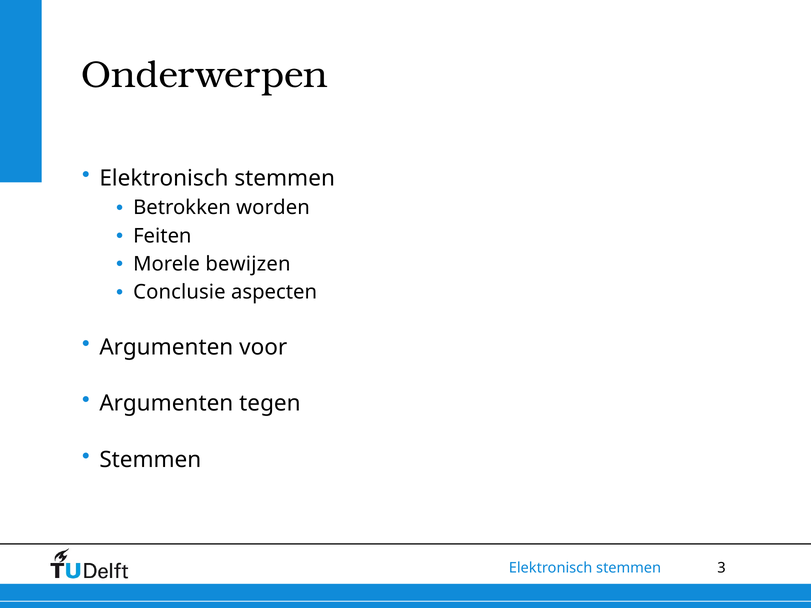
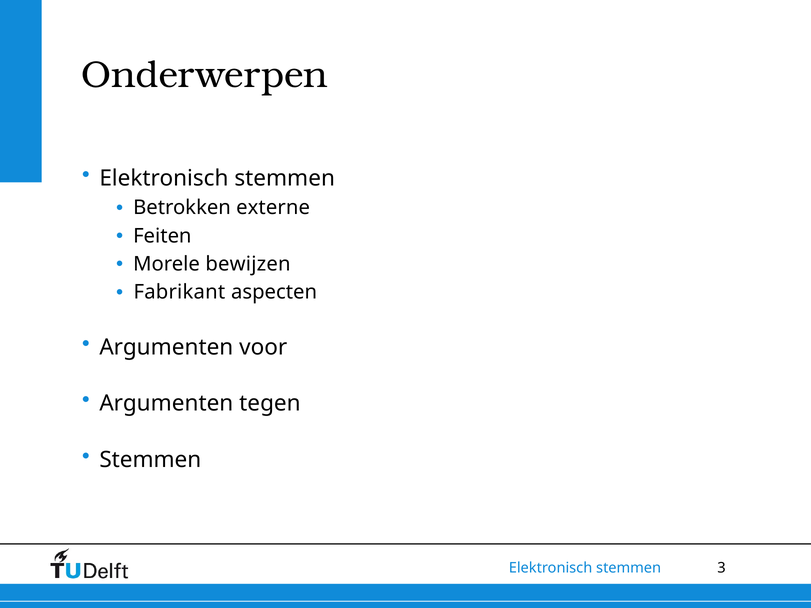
worden: worden -> externe
Conclusie: Conclusie -> Fabrikant
